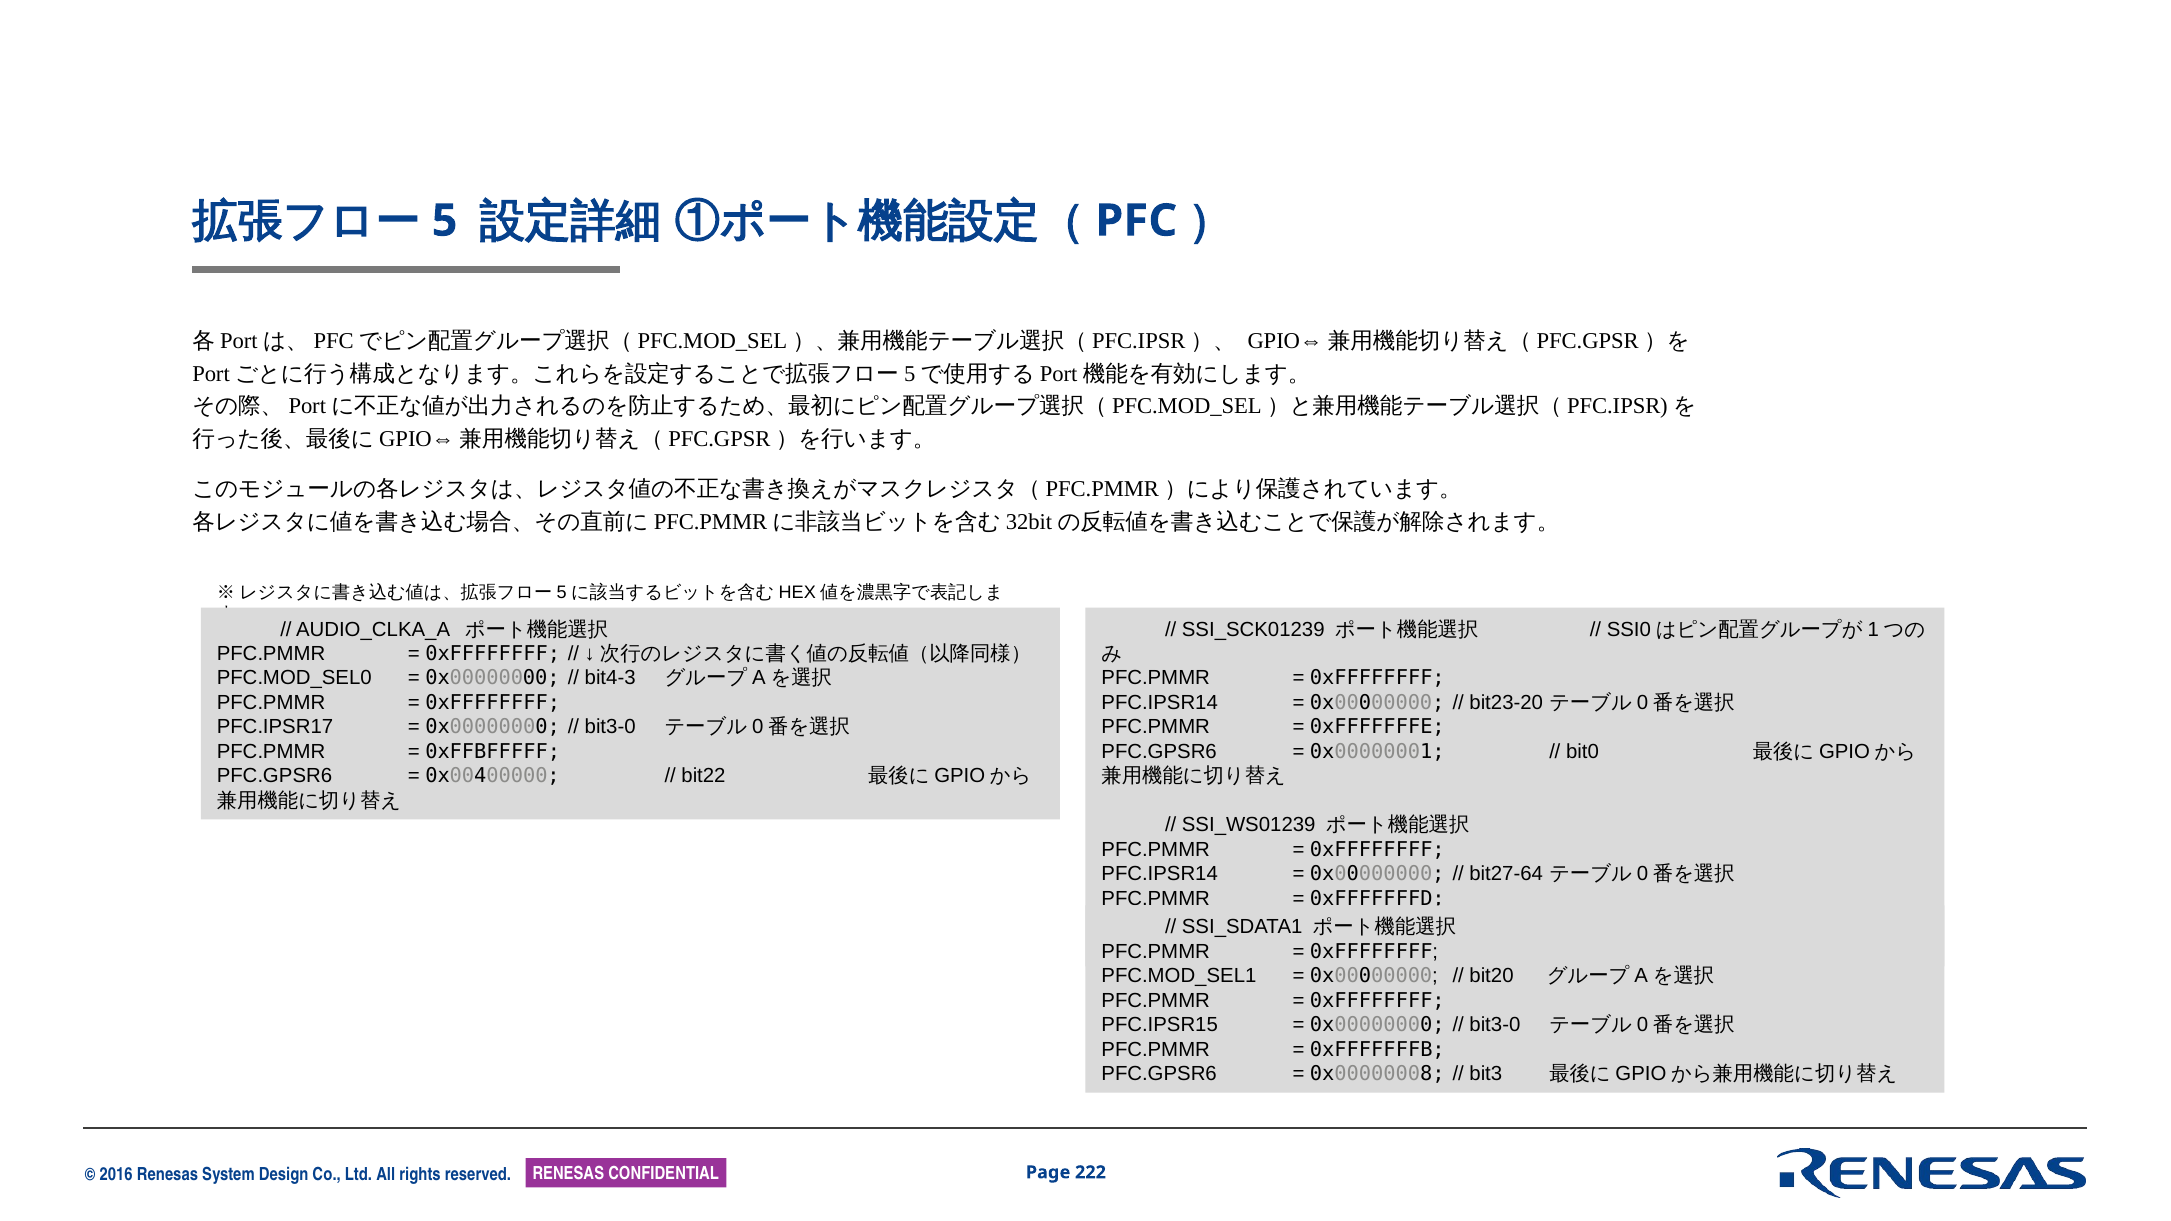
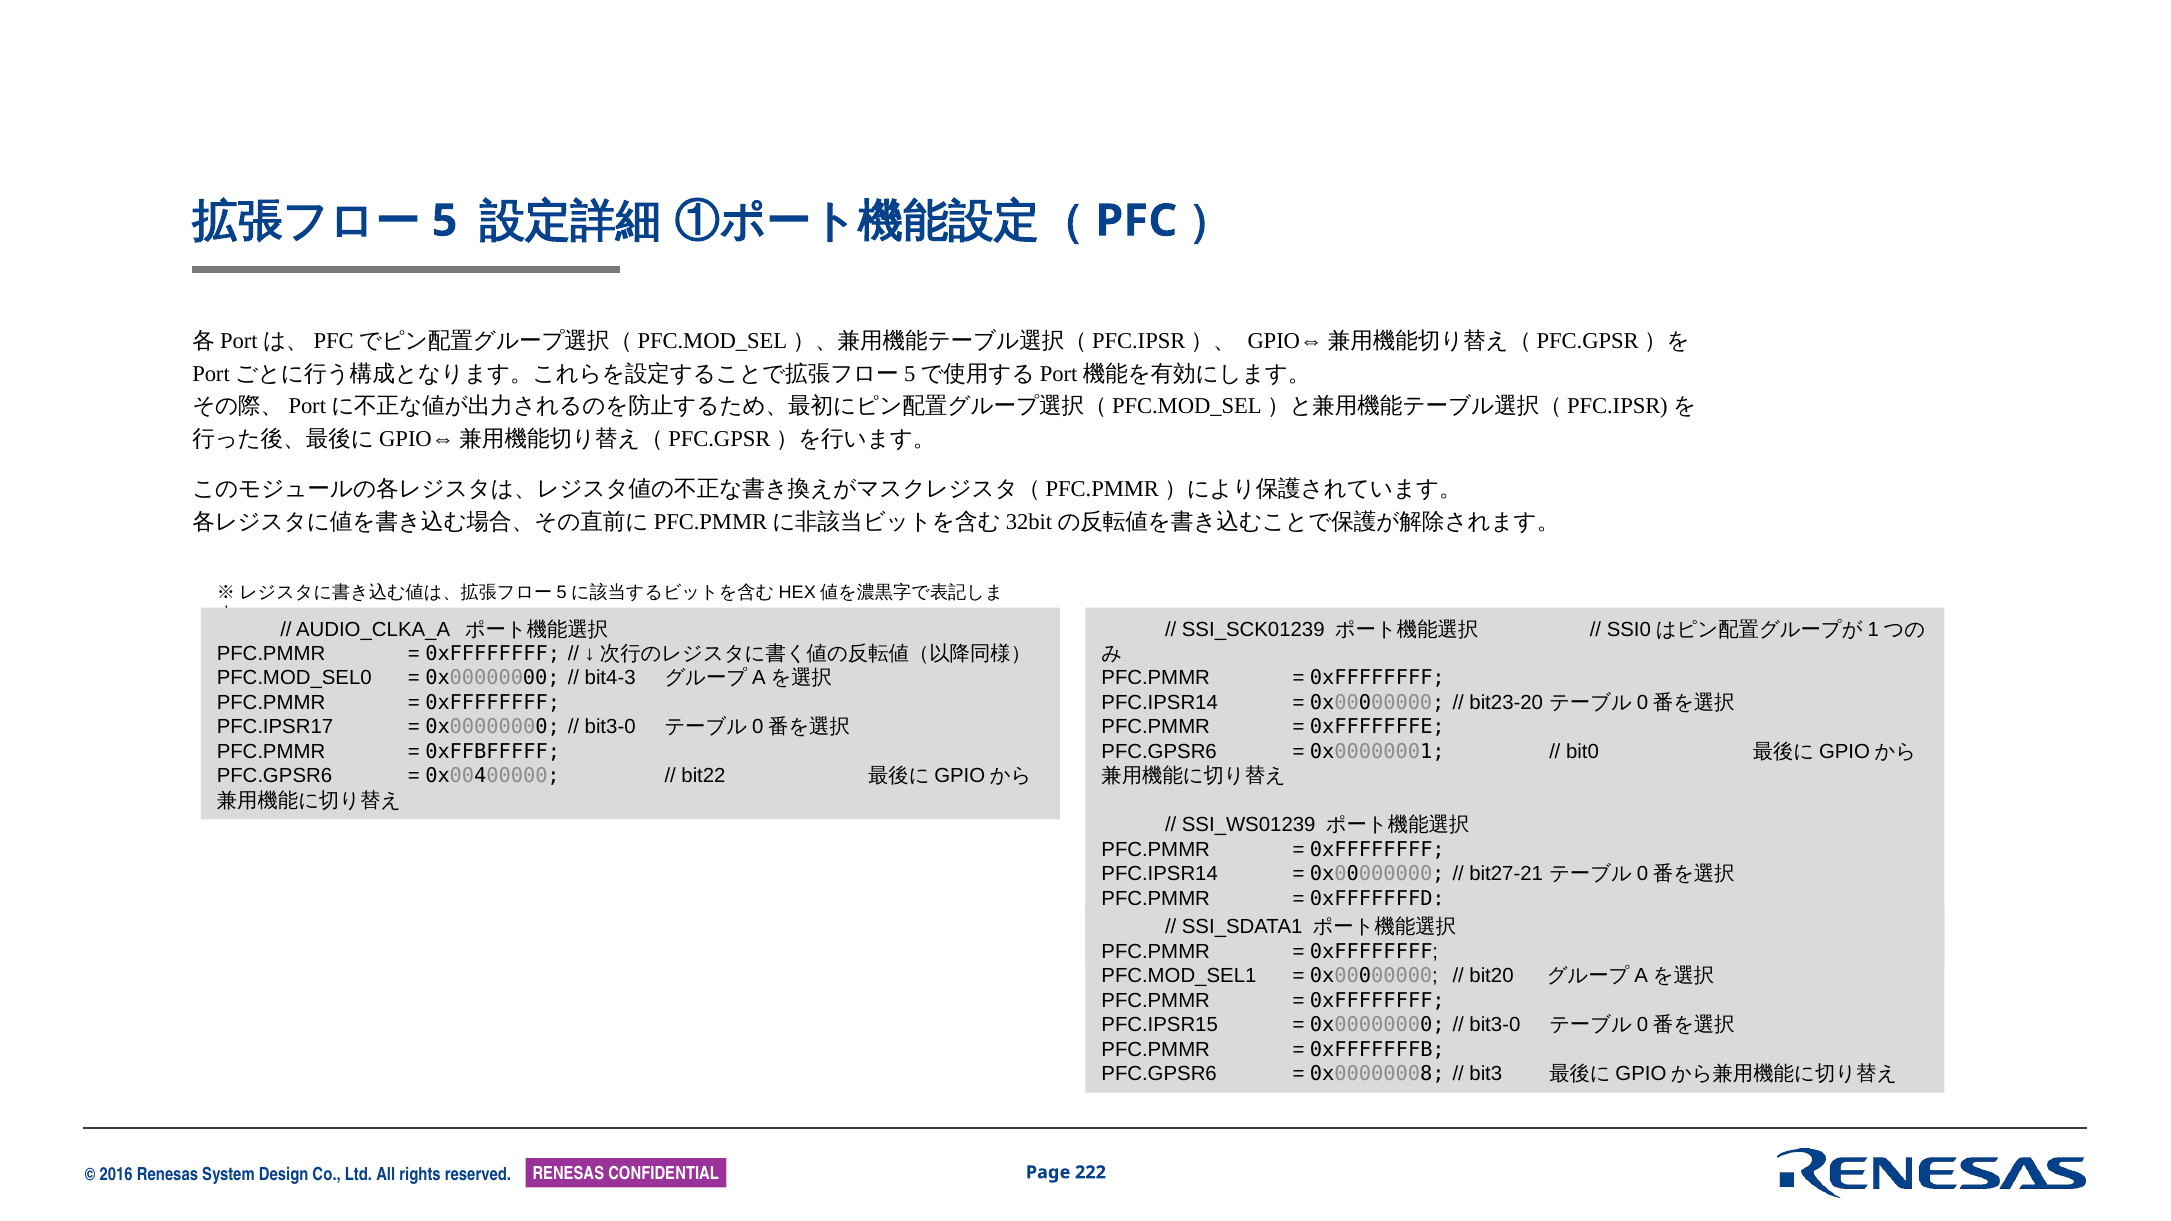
bit27-64: bit27-64 -> bit27-21
